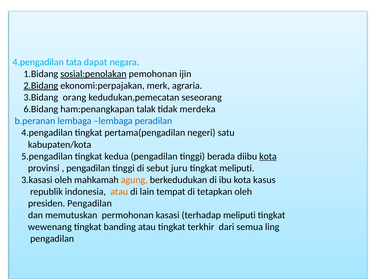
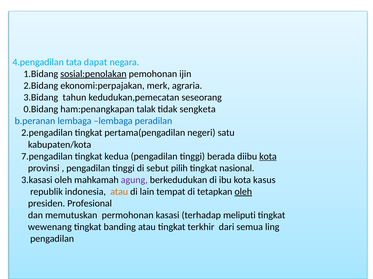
2.Bidang underline: present -> none
orang: orang -> tahun
6.Bidang: 6.Bidang -> 0.Bidang
merdeka: merdeka -> sengketa
4.pengadilan at (47, 133): 4.pengadilan -> 2.pengadilan
5.pengadilan: 5.pengadilan -> 7.pengadilan
juru: juru -> pilih
tingkat meliputi: meliputi -> nasional
agung colour: orange -> purple
oleh at (243, 192) underline: none -> present
presiden Pengadilan: Pengadilan -> Profesional
